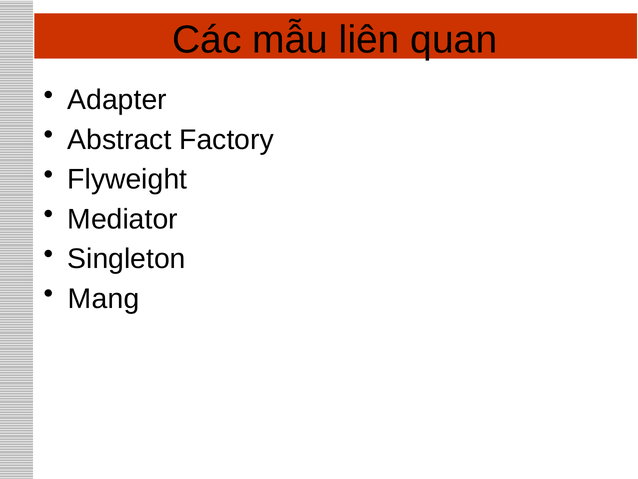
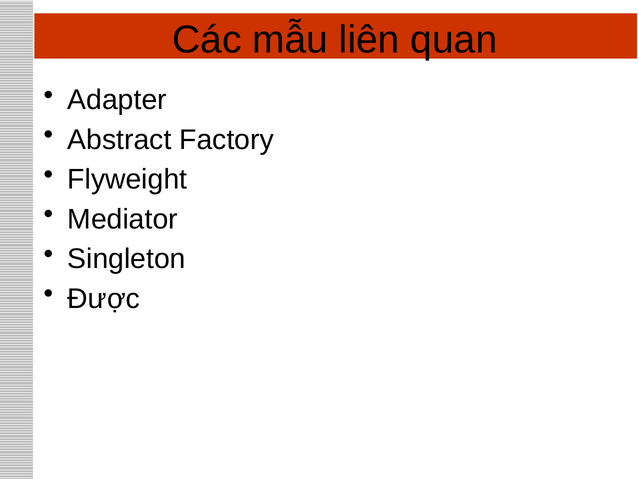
Mang: Mang -> Được
